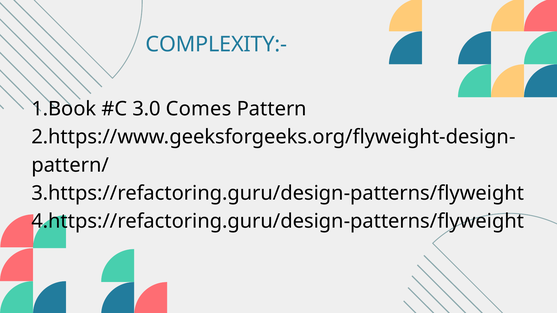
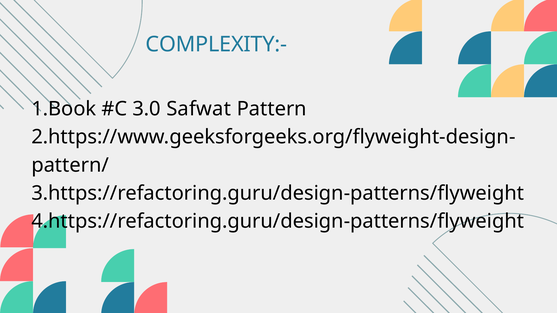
Comes: Comes -> Safwat
